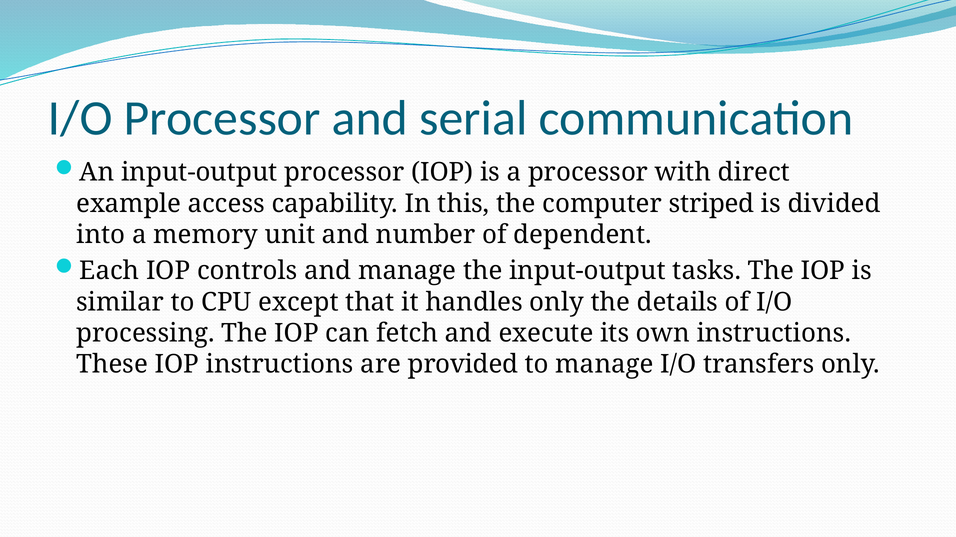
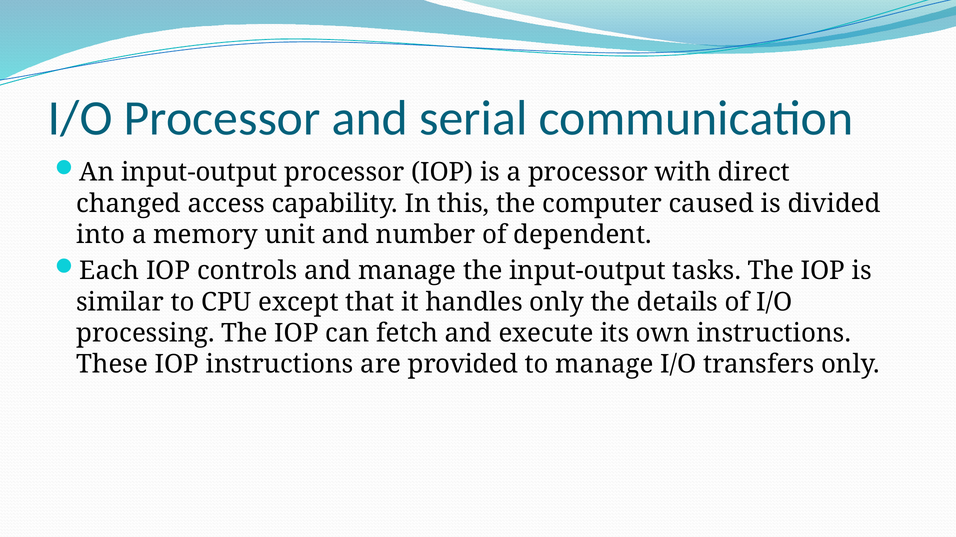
example: example -> changed
striped: striped -> caused
